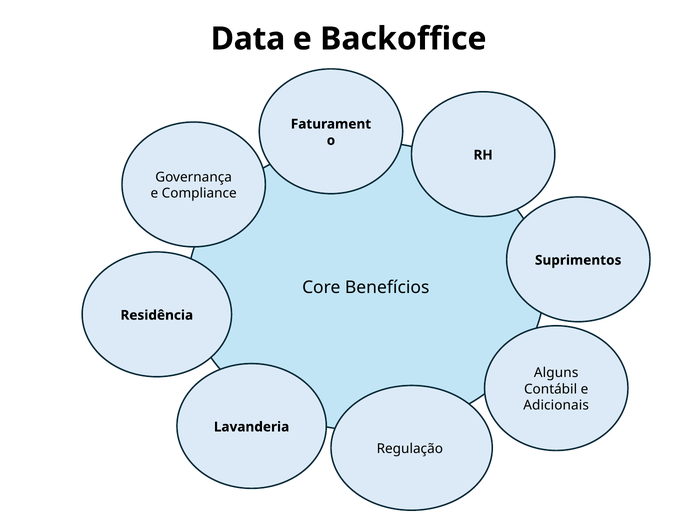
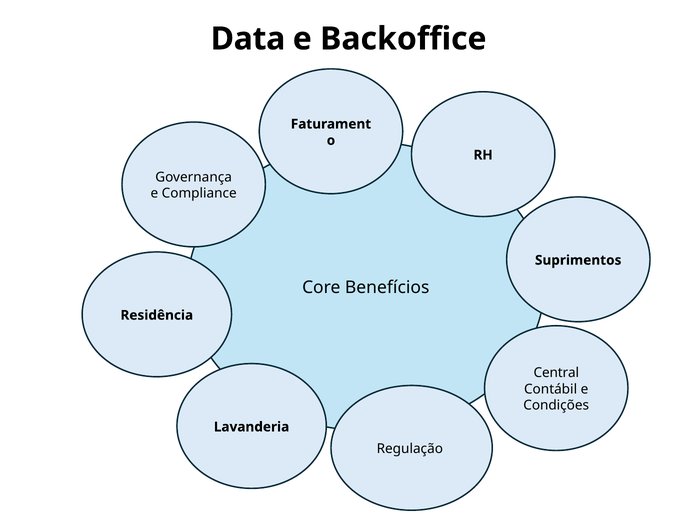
Alguns: Alguns -> Central
Adicionais: Adicionais -> Condições
